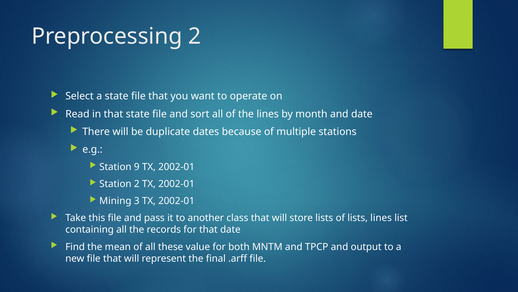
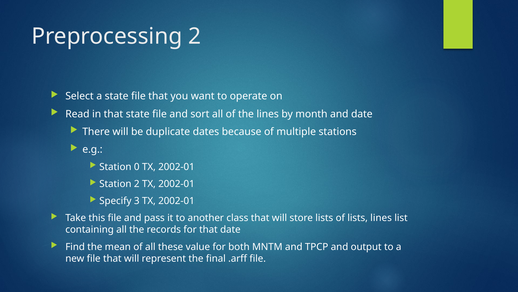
9: 9 -> 0
Mining: Mining -> Specify
